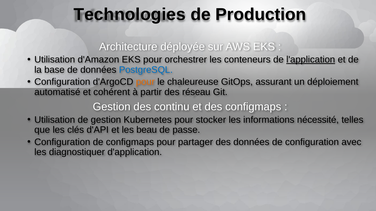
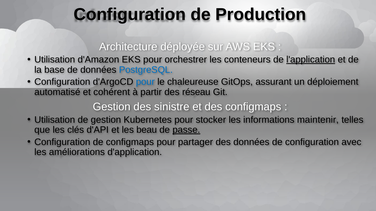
Technologies at (130, 15): Technologies -> Configuration
pour at (145, 82) colour: orange -> blue
continu: continu -> sinistre
nécessité: nécessité -> maintenir
passe underline: none -> present
diagnostiquer: diagnostiquer -> améliorations
